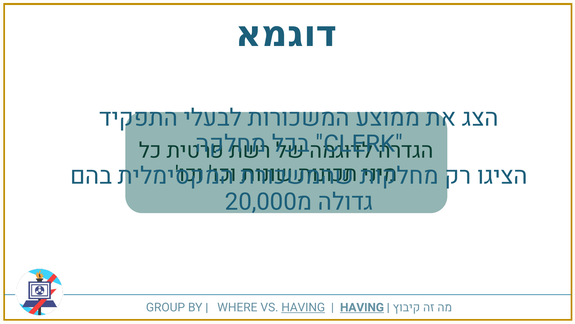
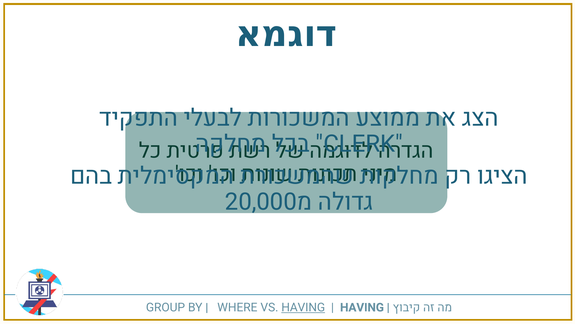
HAVING at (362, 307) underline: present -> none
